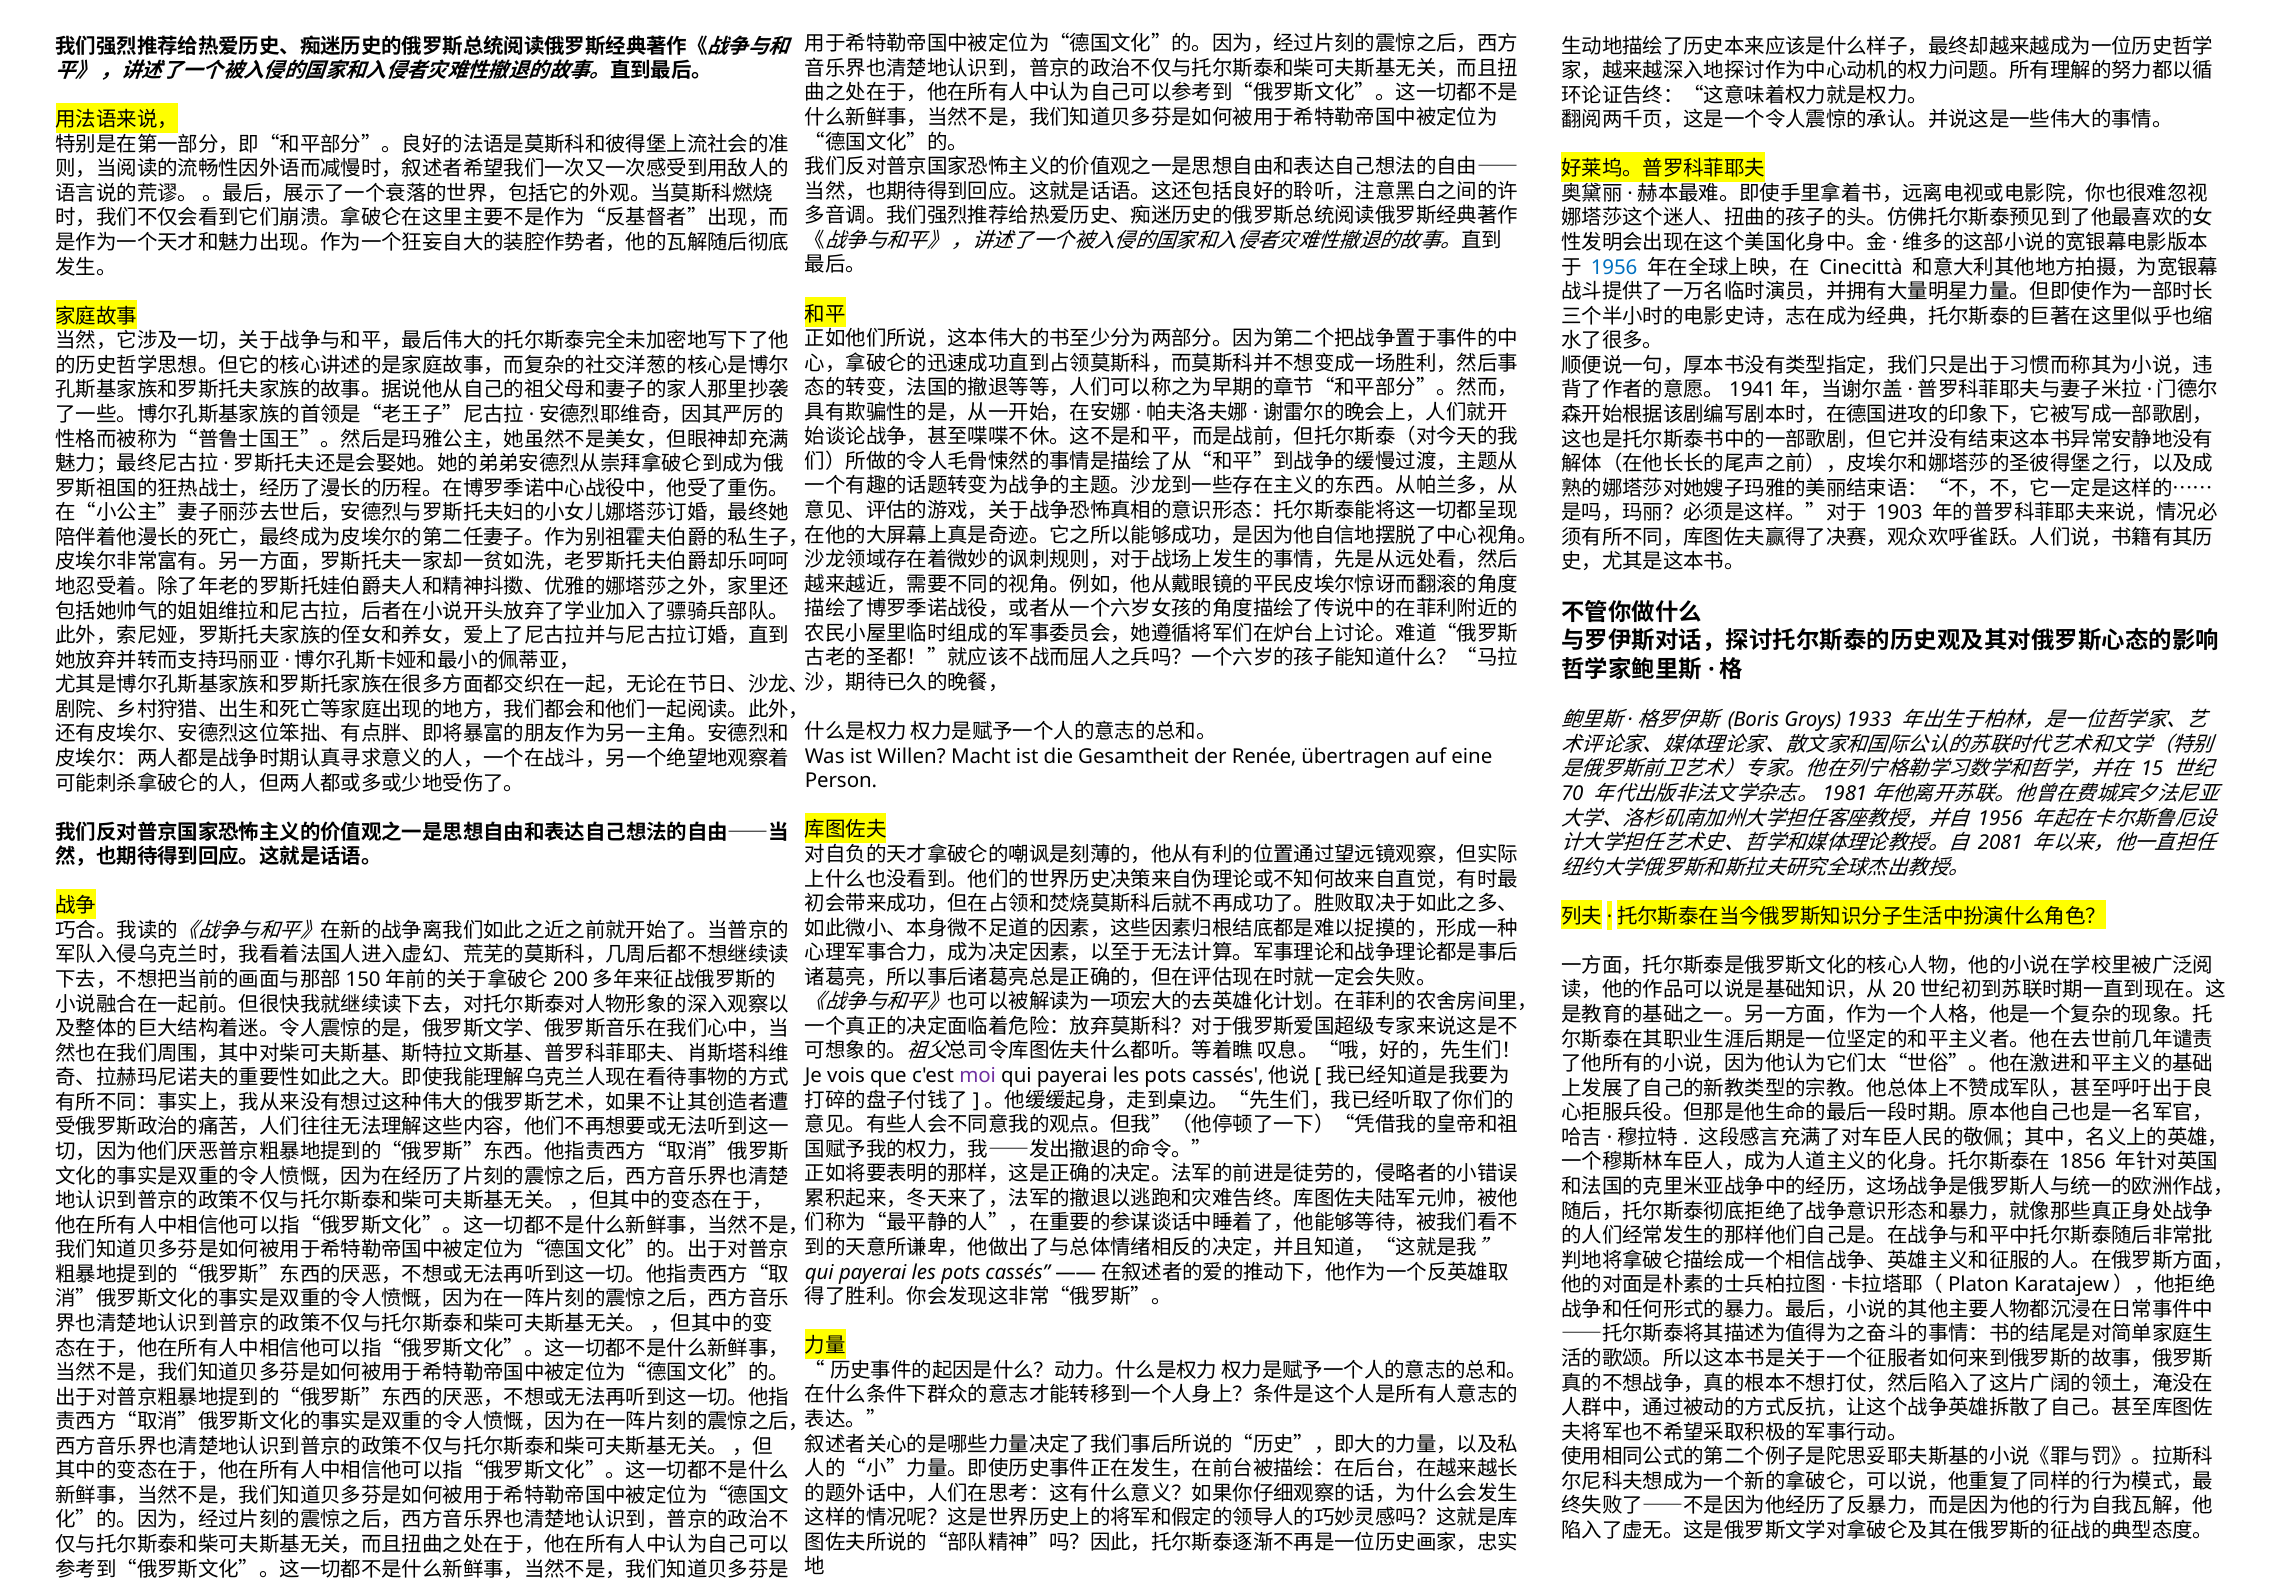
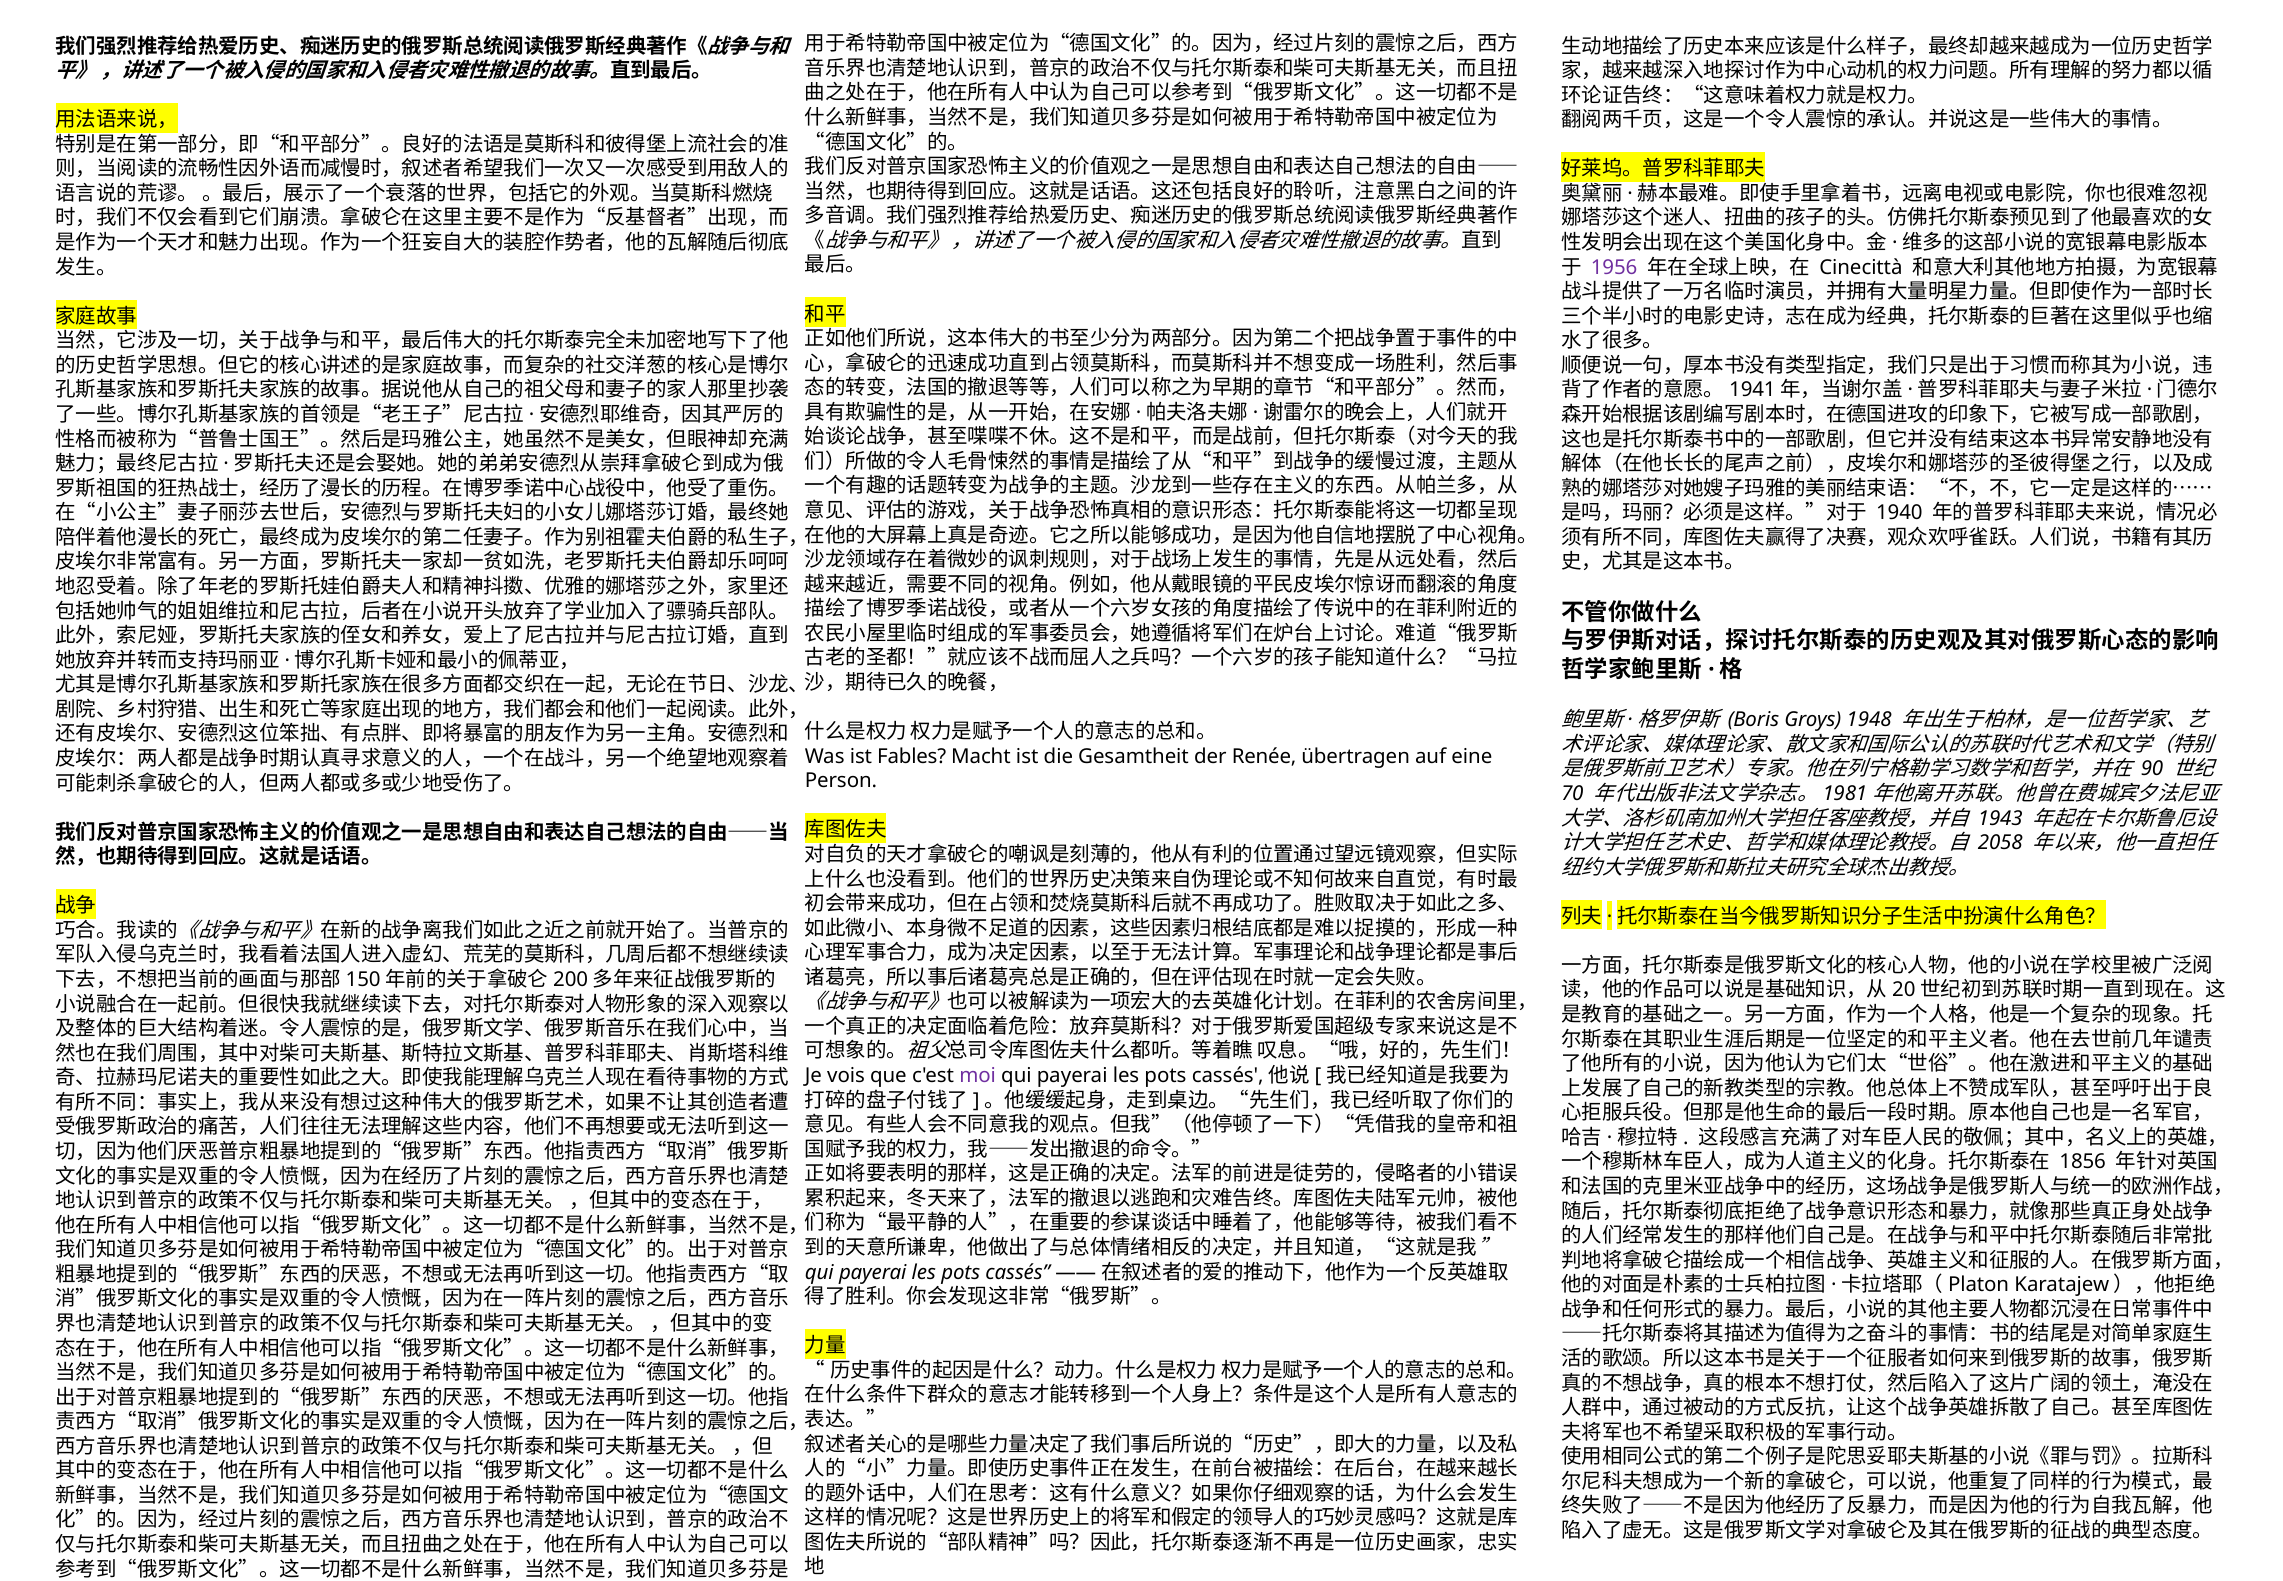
1956 at (1614, 267) colour: blue -> purple
1903: 1903 -> 1940
1933: 1933 -> 1948
Willen: Willen -> Fables
15: 15 -> 90
1956 at (2000, 818): 1956 -> 1943
2081: 2081 -> 2058
